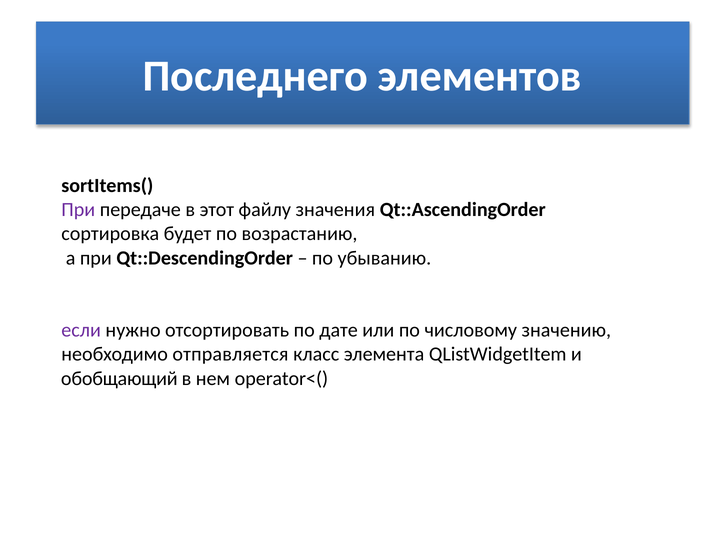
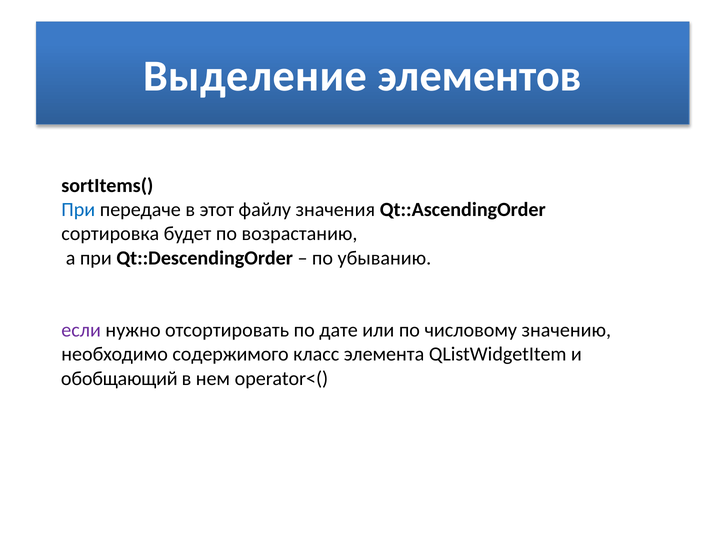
Последнего: Последнего -> Выделение
При at (78, 210) colour: purple -> blue
отправляется: отправляется -> содержимого
